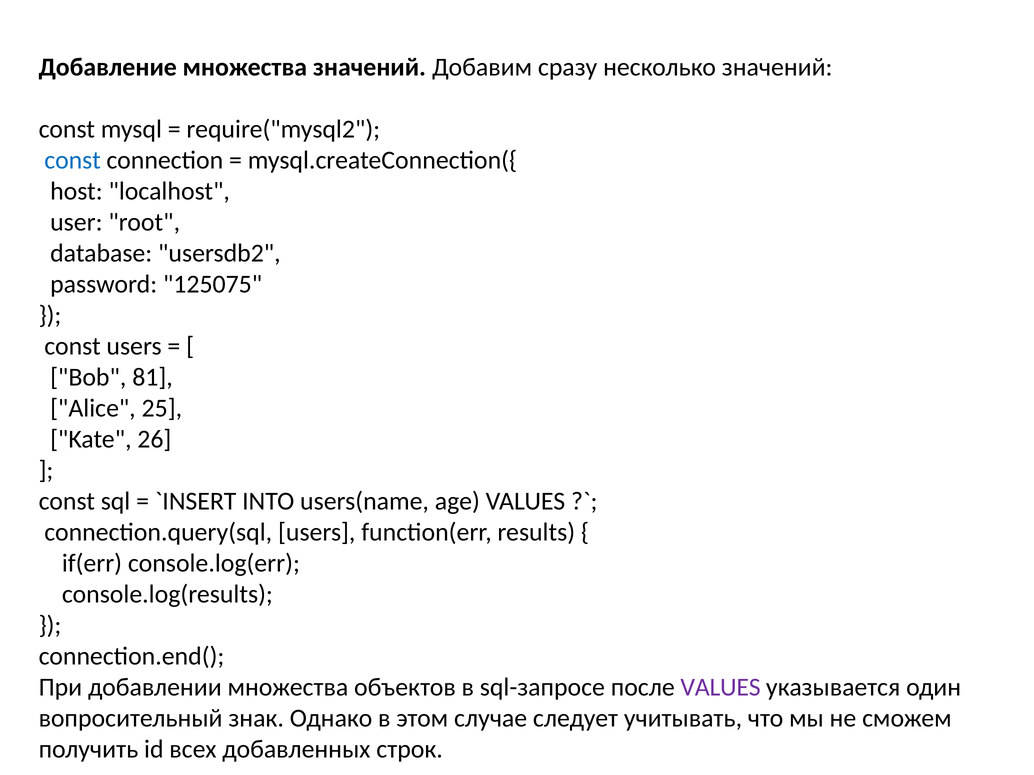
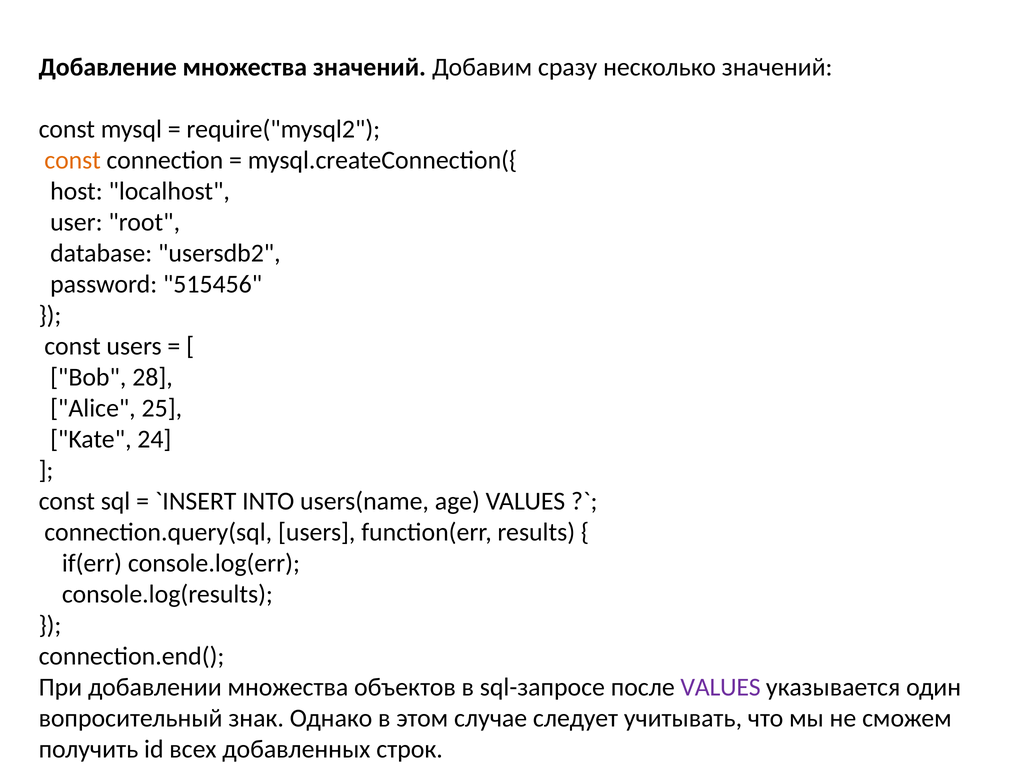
const at (73, 160) colour: blue -> orange
125075: 125075 -> 515456
81: 81 -> 28
26: 26 -> 24
